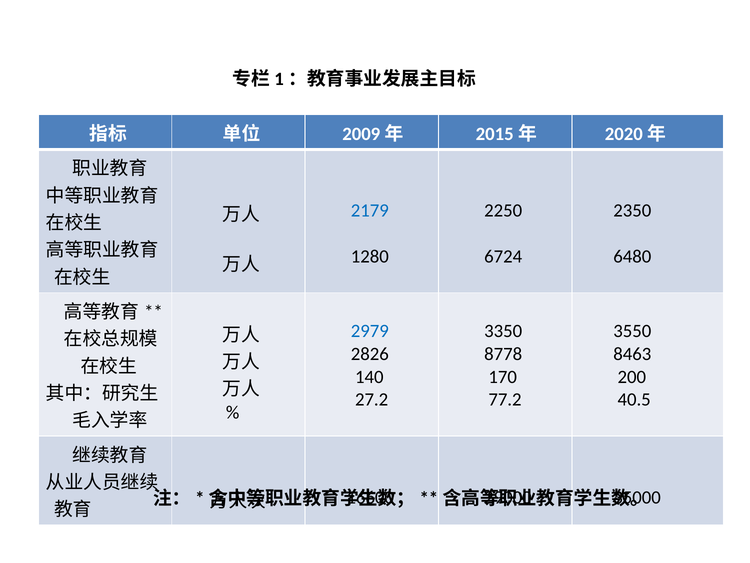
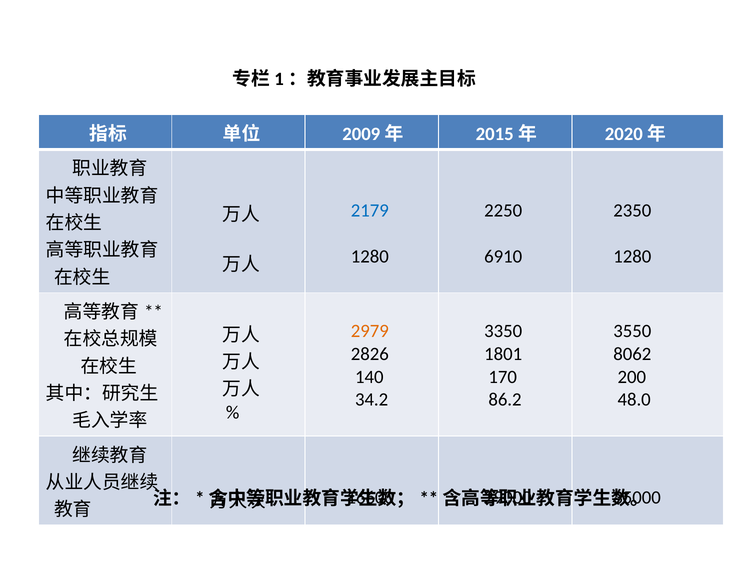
6724: 6724 -> 6910
6480 at (632, 256): 6480 -> 1280
2979 colour: blue -> orange
8778: 8778 -> 1801
8463: 8463 -> 8062
27.2: 27.2 -> 34.2
77.2: 77.2 -> 86.2
40.5: 40.5 -> 48.0
